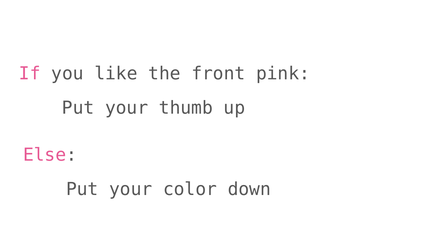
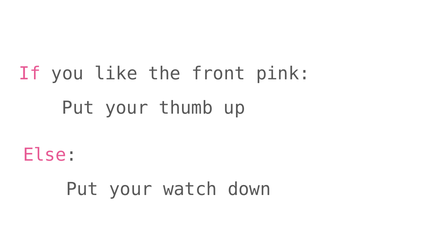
color: color -> watch
